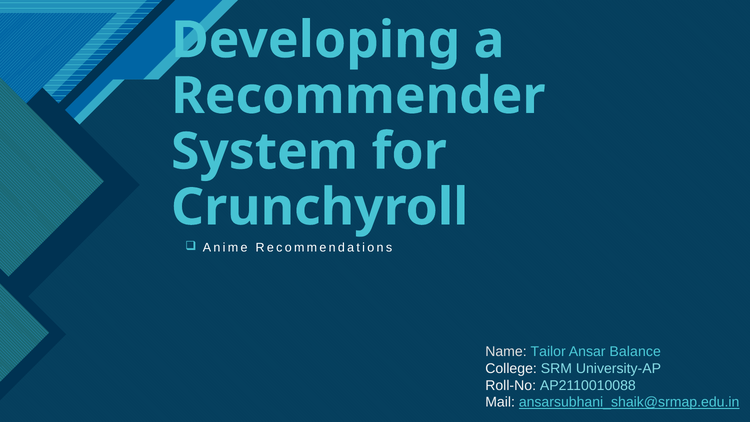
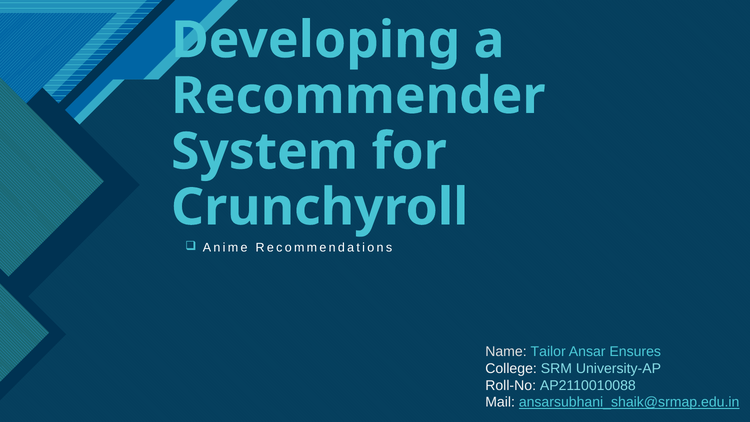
Balance: Balance -> Ensures
